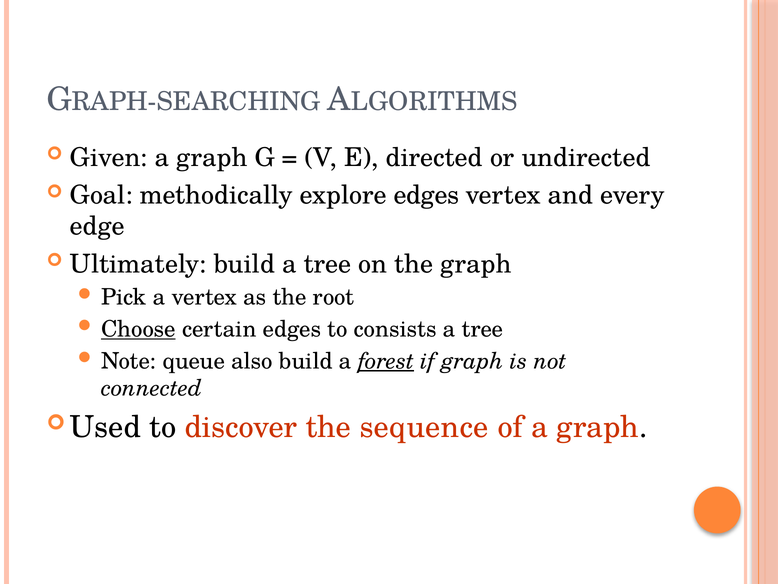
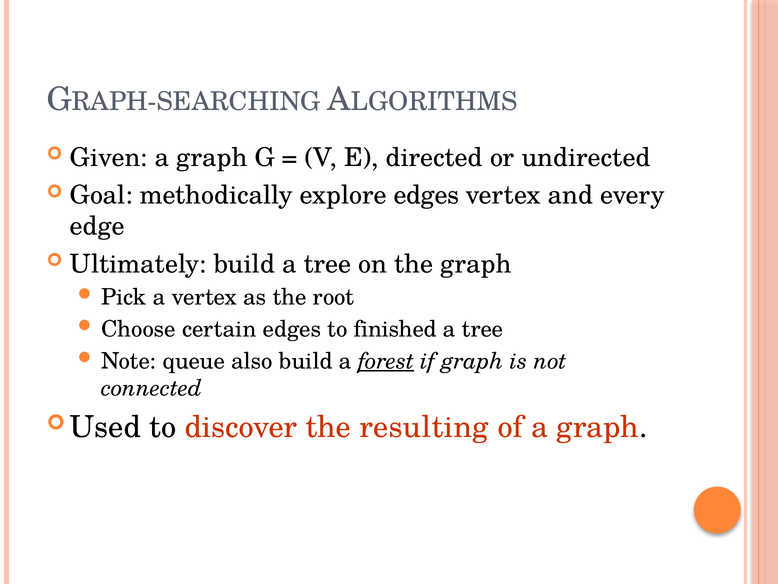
Choose underline: present -> none
consists: consists -> finished
sequence: sequence -> resulting
